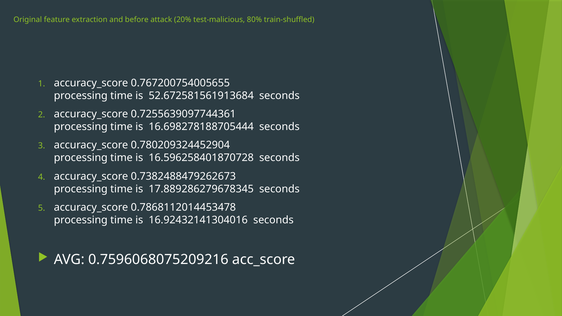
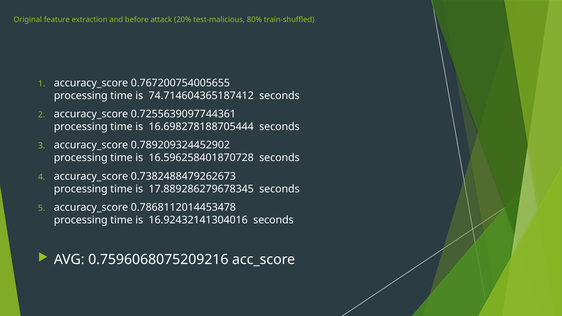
52.672581561913684: 52.672581561913684 -> 74.714604365187412
0.780209324452904: 0.780209324452904 -> 0.789209324452902
